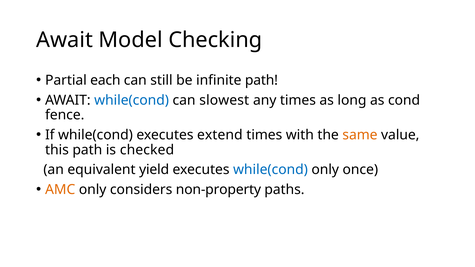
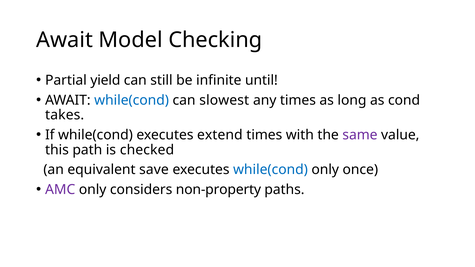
each: each -> yield
infinite path: path -> until
fence: fence -> takes
same colour: orange -> purple
yield: yield -> save
AMC colour: orange -> purple
